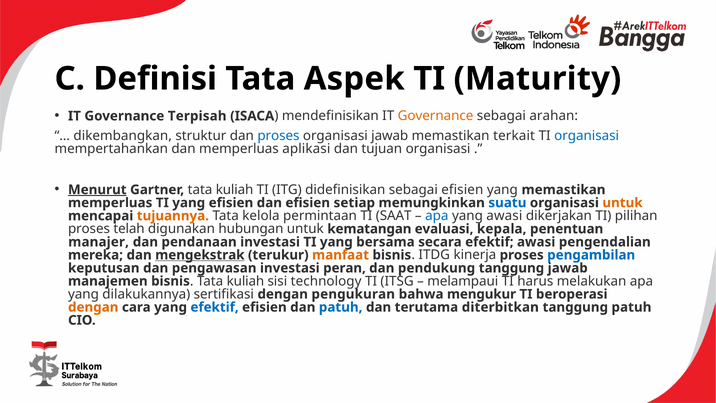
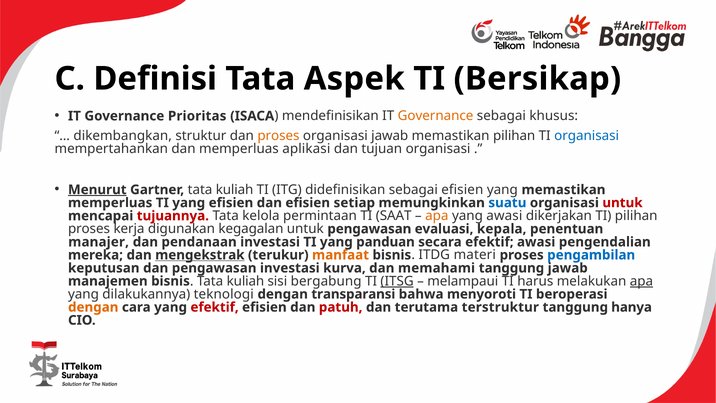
Maturity: Maturity -> Bersikap
Terpisah: Terpisah -> Prioritas
arahan: arahan -> khusus
proses at (278, 136) colour: blue -> orange
memastikan terkait: terkait -> pilihan
untuk at (622, 203) colour: orange -> red
tujuannya colour: orange -> red
apa at (437, 216) colour: blue -> orange
telah: telah -> kerja
hubungan: hubungan -> kegagalan
untuk kematangan: kematangan -> pengawasan
bersama: bersama -> panduan
kinerja: kinerja -> materi
peran: peran -> kurva
pendukung: pendukung -> memahami
technology: technology -> bergabung
ITSG underline: none -> present
apa at (641, 281) underline: none -> present
sertifikasi: sertifikasi -> teknologi
pengukuran: pengukuran -> transparansi
mengukur: mengukur -> menyoroti
efektif at (215, 307) colour: blue -> red
patuh at (341, 307) colour: blue -> red
diterbitkan: diterbitkan -> terstruktur
tanggung patuh: patuh -> hanya
